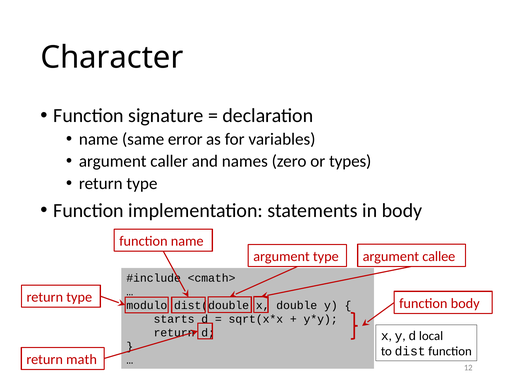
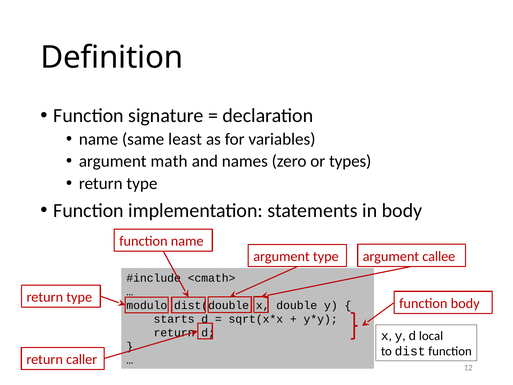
Character: Character -> Definition
error: error -> least
caller: caller -> math
math: math -> caller
